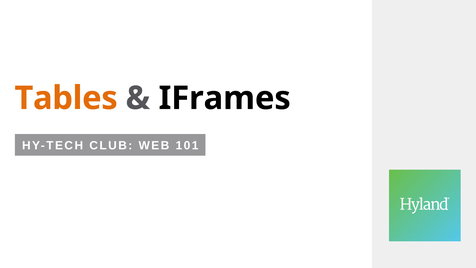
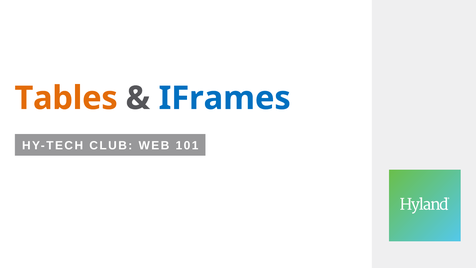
IFrames colour: black -> blue
